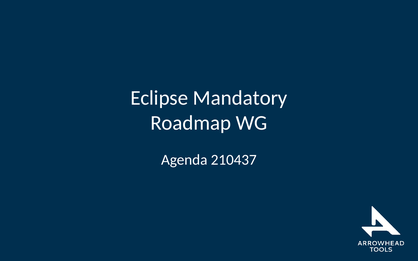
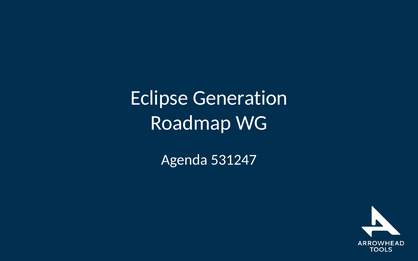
Mandatory: Mandatory -> Generation
210437: 210437 -> 531247
